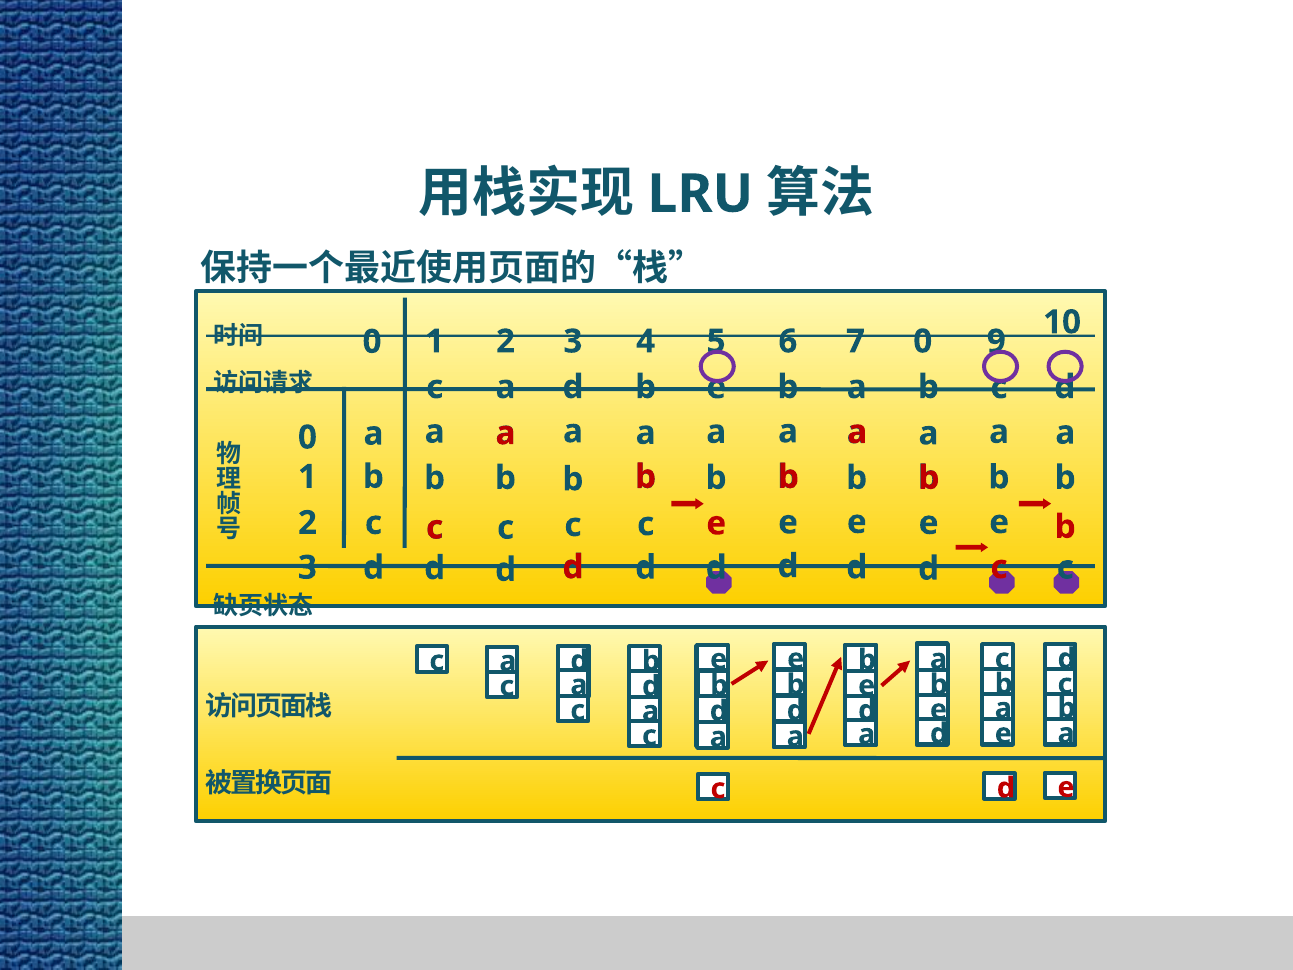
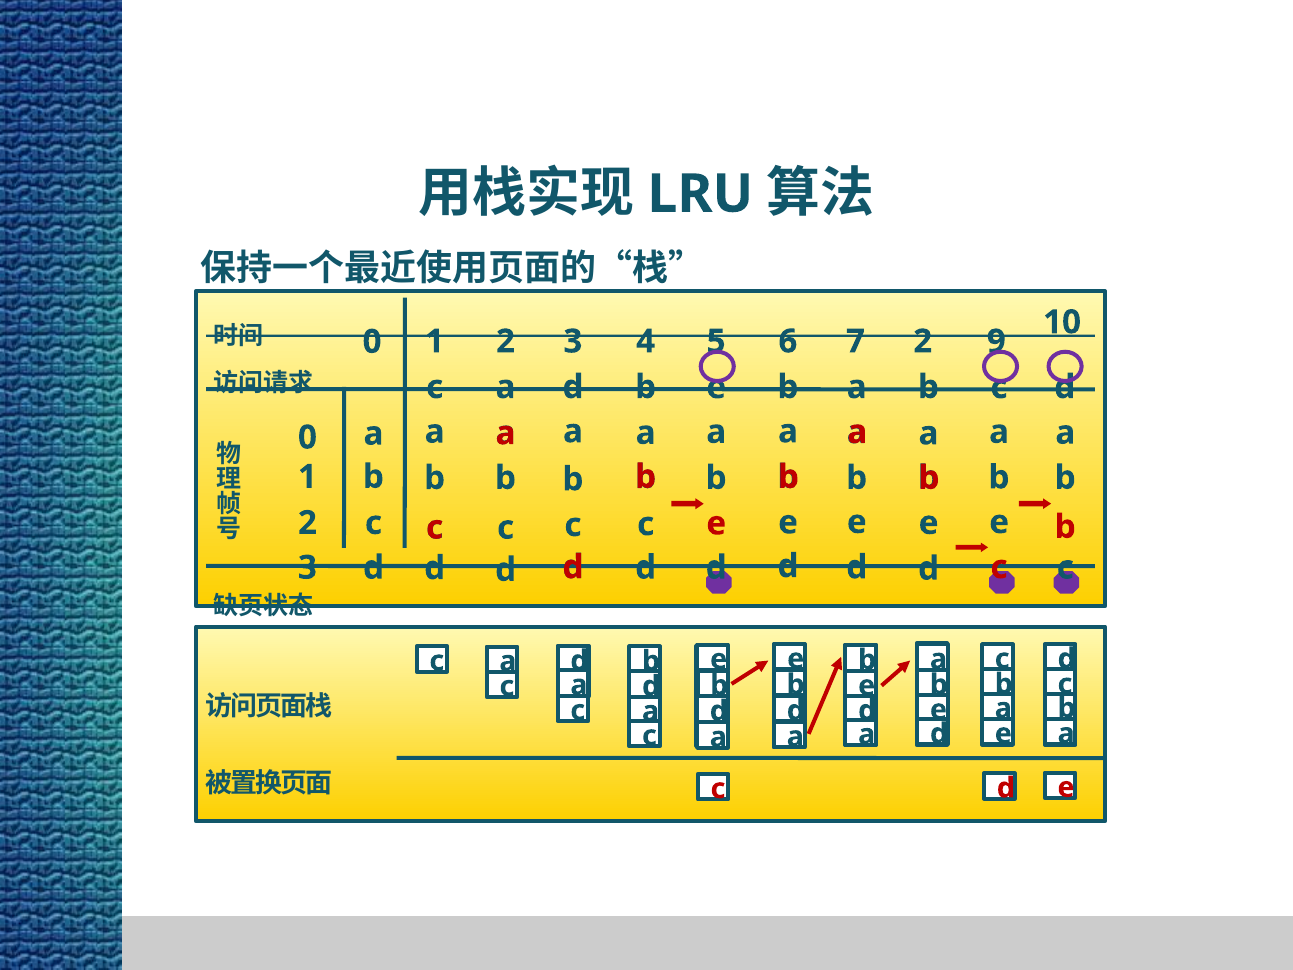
7 0: 0 -> 2
